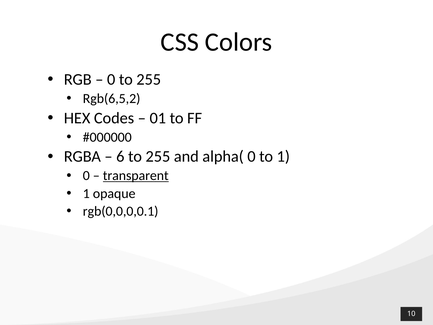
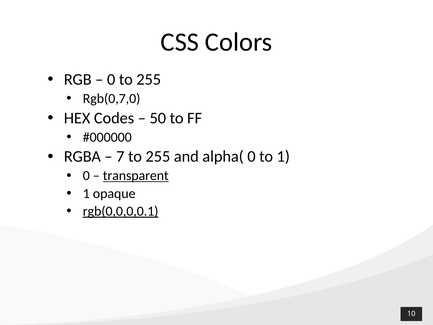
Rgb(6,5,2: Rgb(6,5,2 -> Rgb(0,7,0
01: 01 -> 50
6: 6 -> 7
rgb(0,0,0,0.1 underline: none -> present
